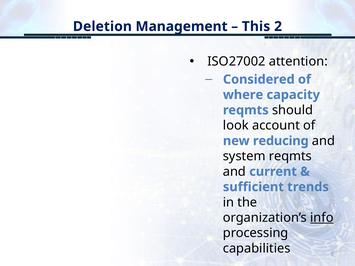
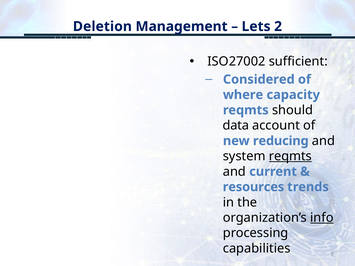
This: This -> Lets
attention: attention -> sufficient
look: look -> data
reqmts at (290, 156) underline: none -> present
sufficient: sufficient -> resources
